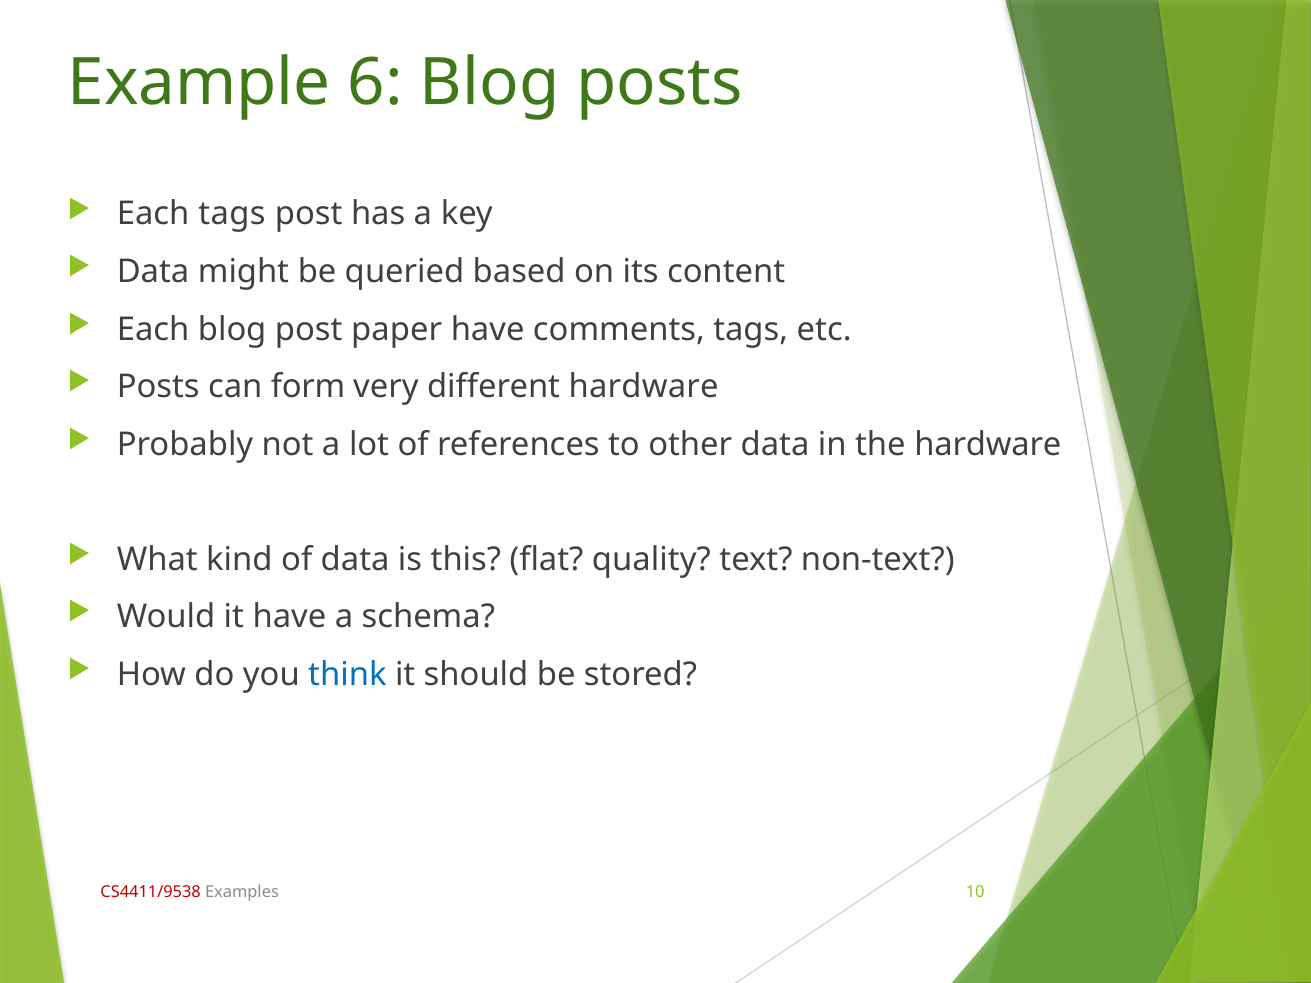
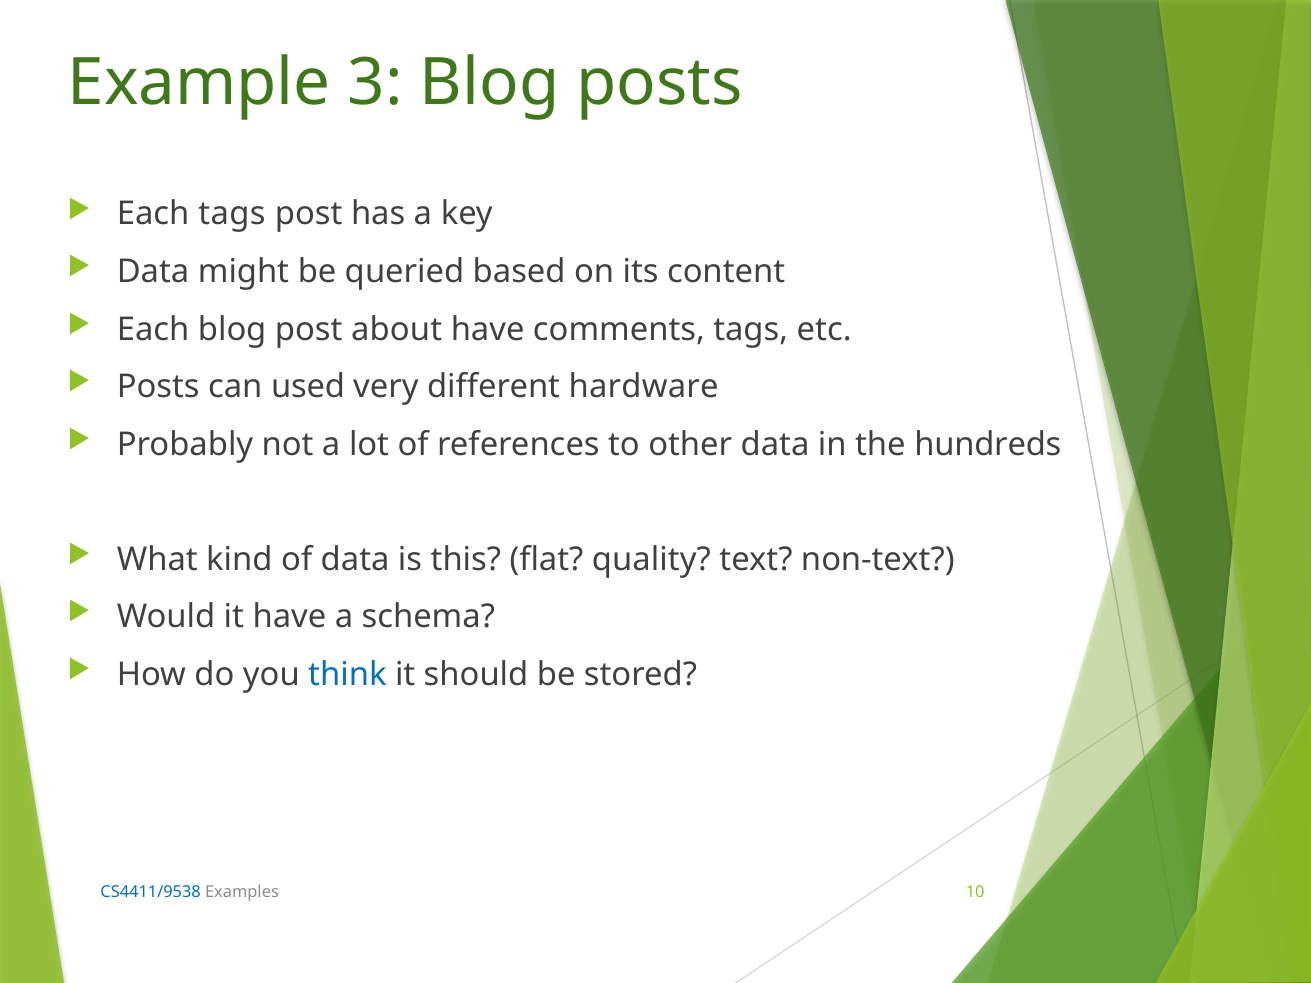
6: 6 -> 3
paper: paper -> about
form: form -> used
the hardware: hardware -> hundreds
CS4411/9538 colour: red -> blue
